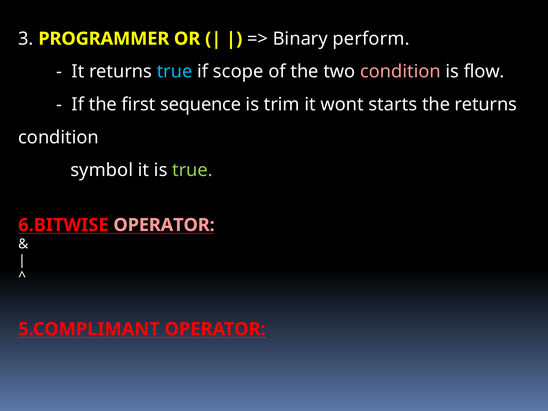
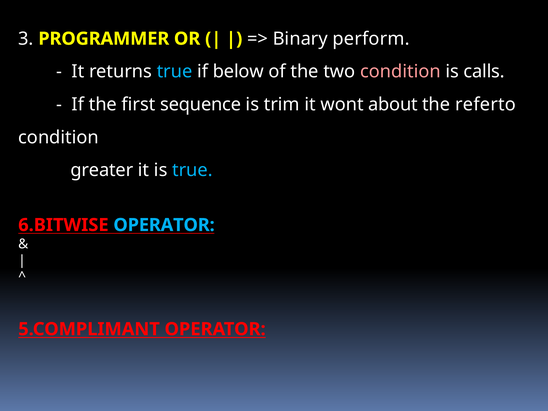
scope: scope -> below
flow: flow -> calls
starts: starts -> about
the returns: returns -> referto
symbol: symbol -> greater
true at (193, 170) colour: light green -> light blue
OPERATOR at (164, 225) colour: pink -> light blue
